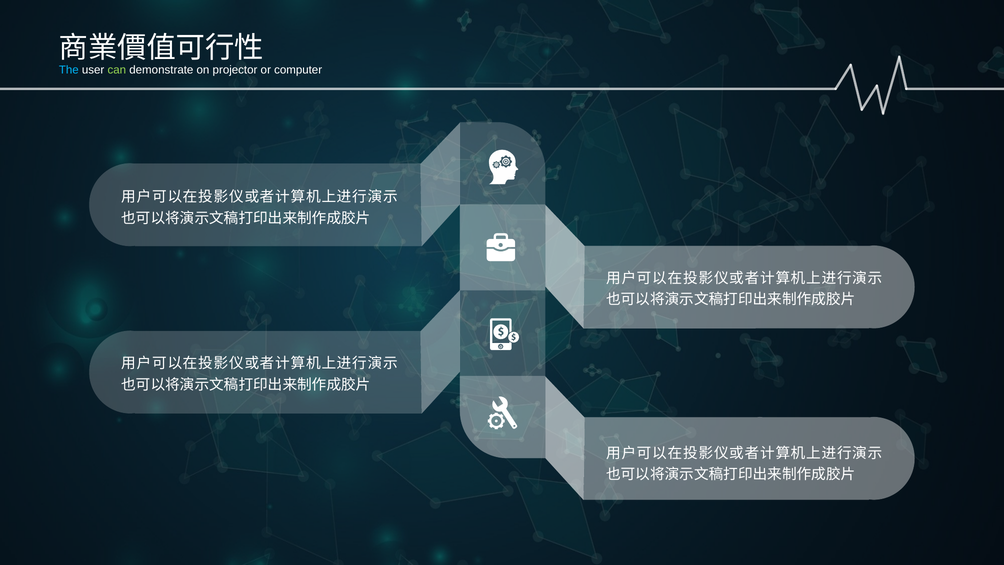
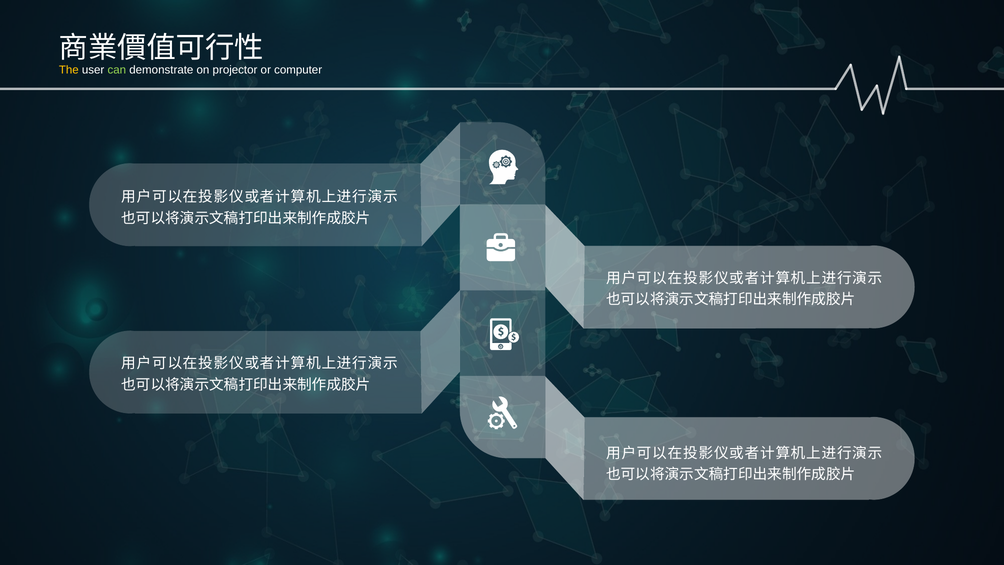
The colour: light blue -> yellow
